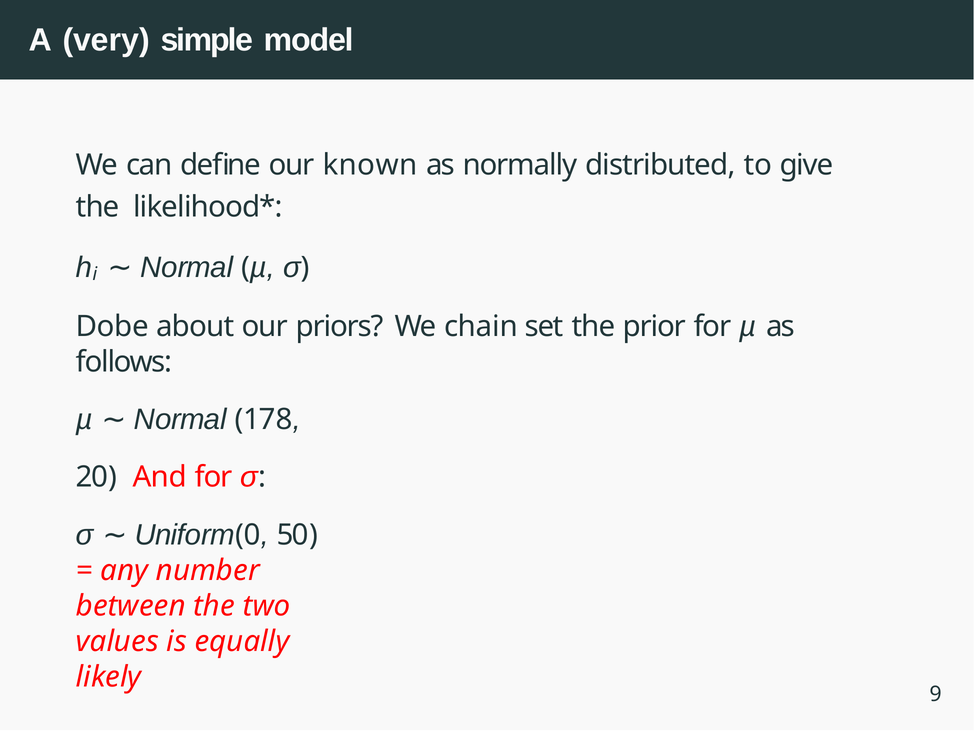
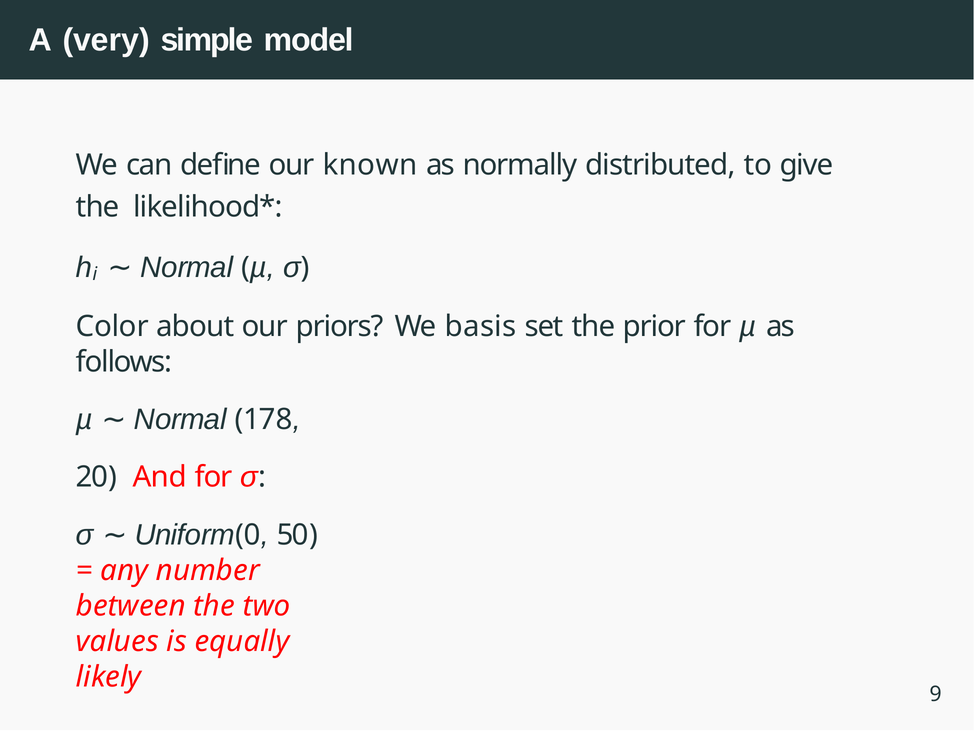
Dobe: Dobe -> Color
chain: chain -> basis
